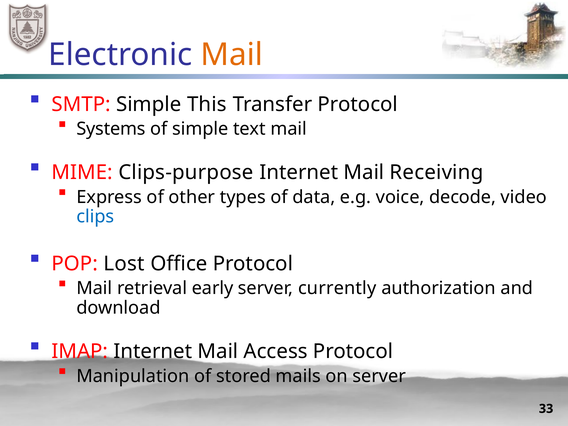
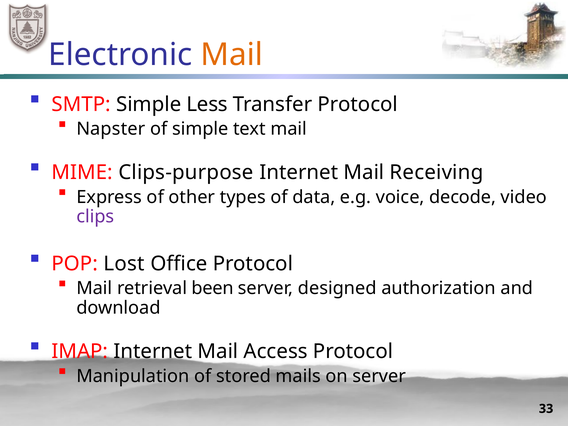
This: This -> Less
Systems: Systems -> Napster
clips colour: blue -> purple
early: early -> been
currently: currently -> designed
